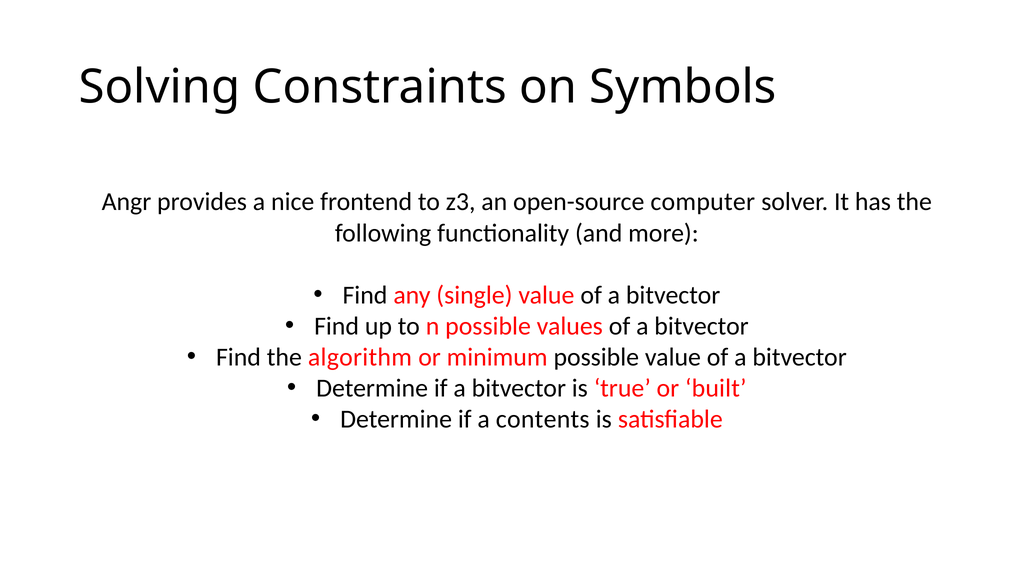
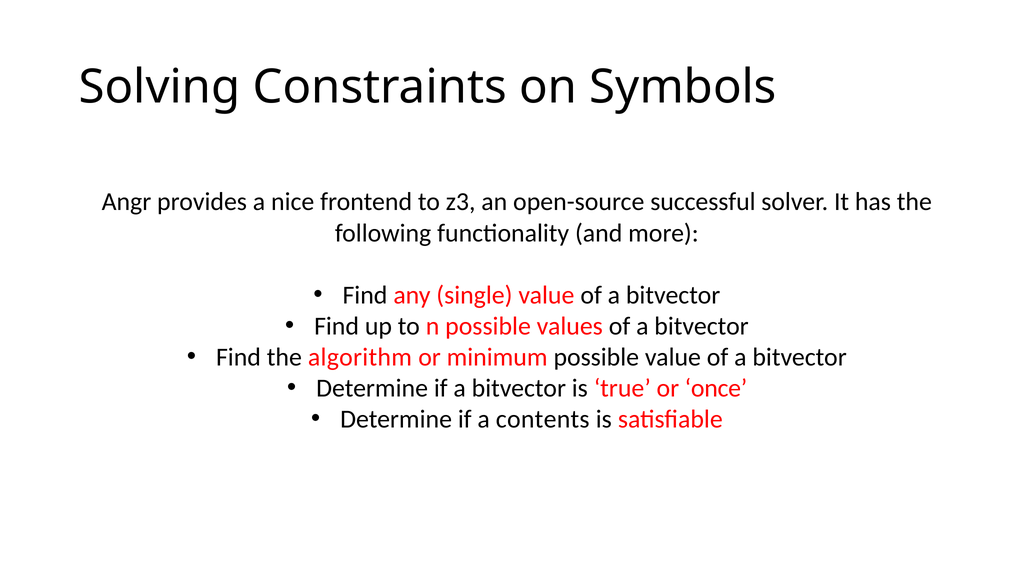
computer: computer -> successful
built: built -> once
